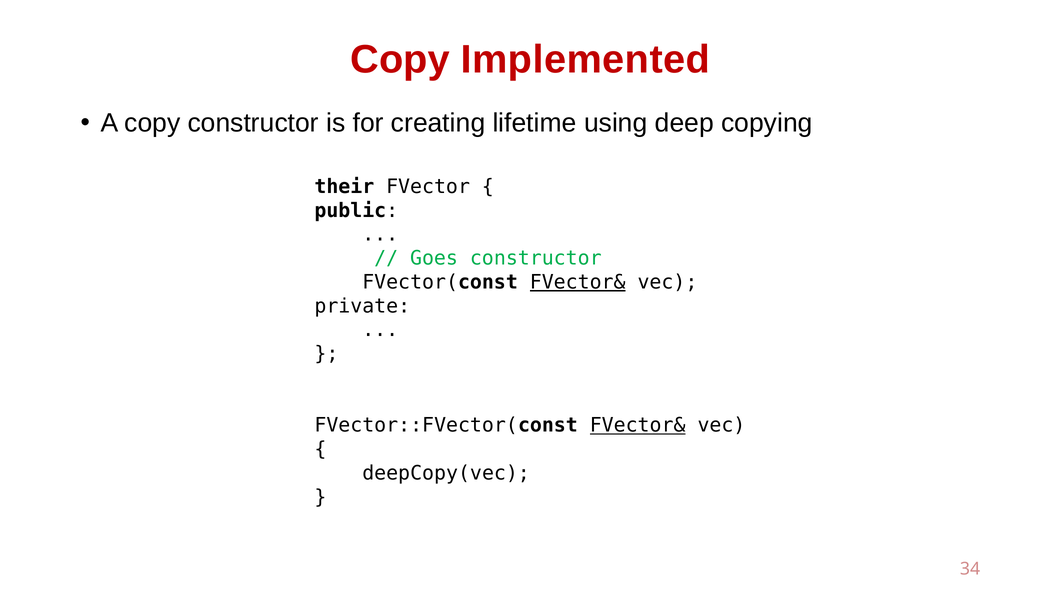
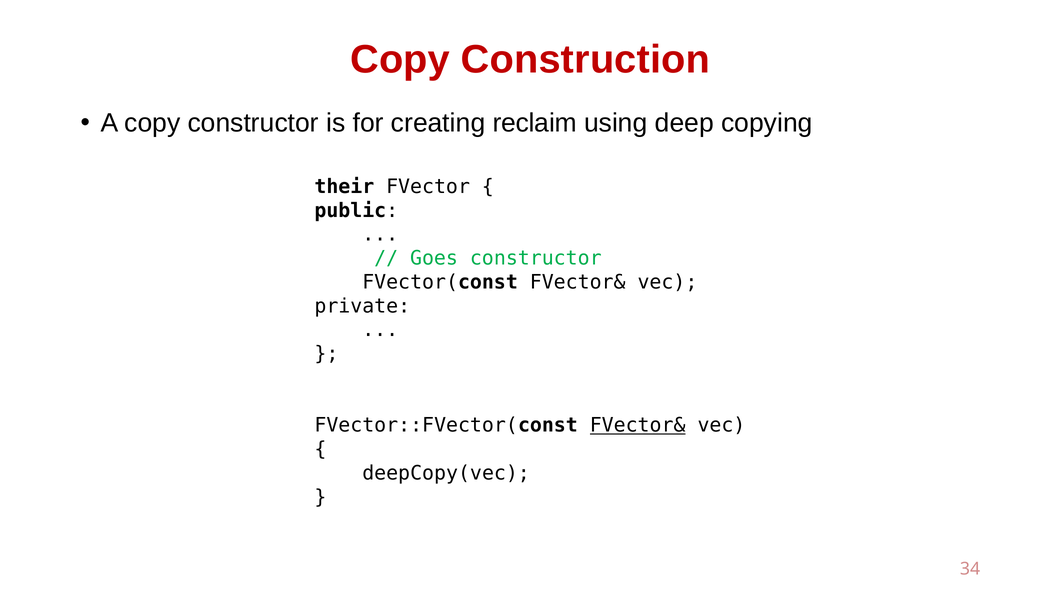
Implemented: Implemented -> Construction
lifetime: lifetime -> reclaim
FVector& at (578, 282) underline: present -> none
